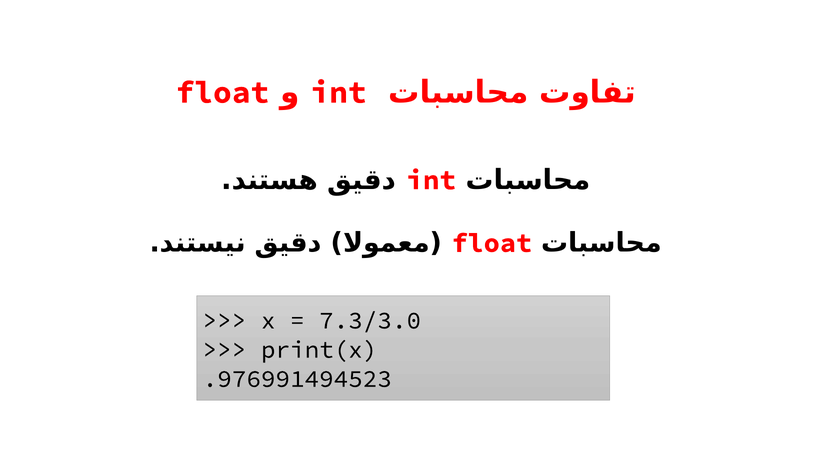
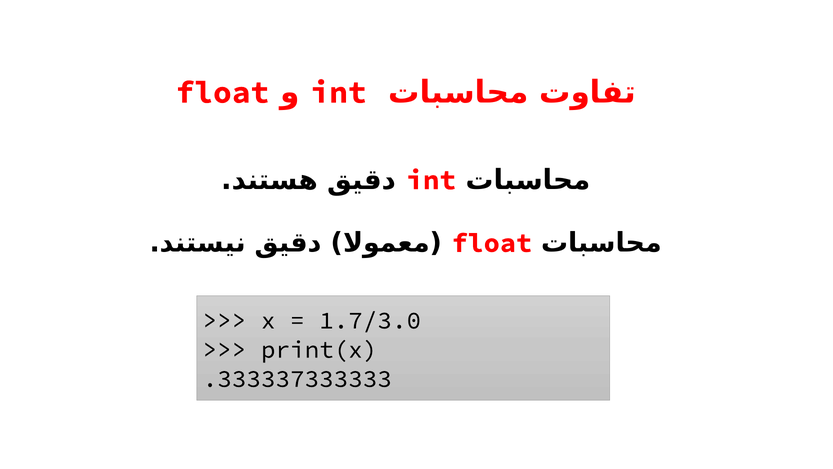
7.3/3.0: 7.3/3.0 -> 1.7/3.0
.976991494523: .976991494523 -> .333337333333
